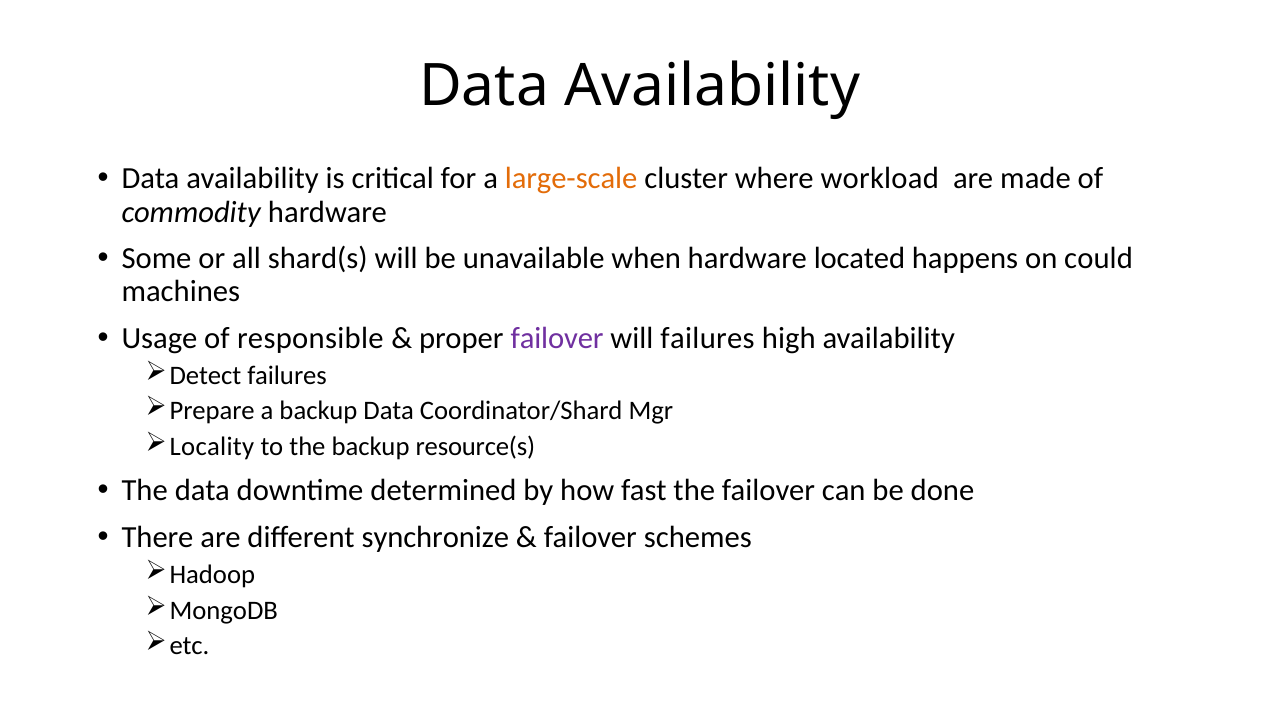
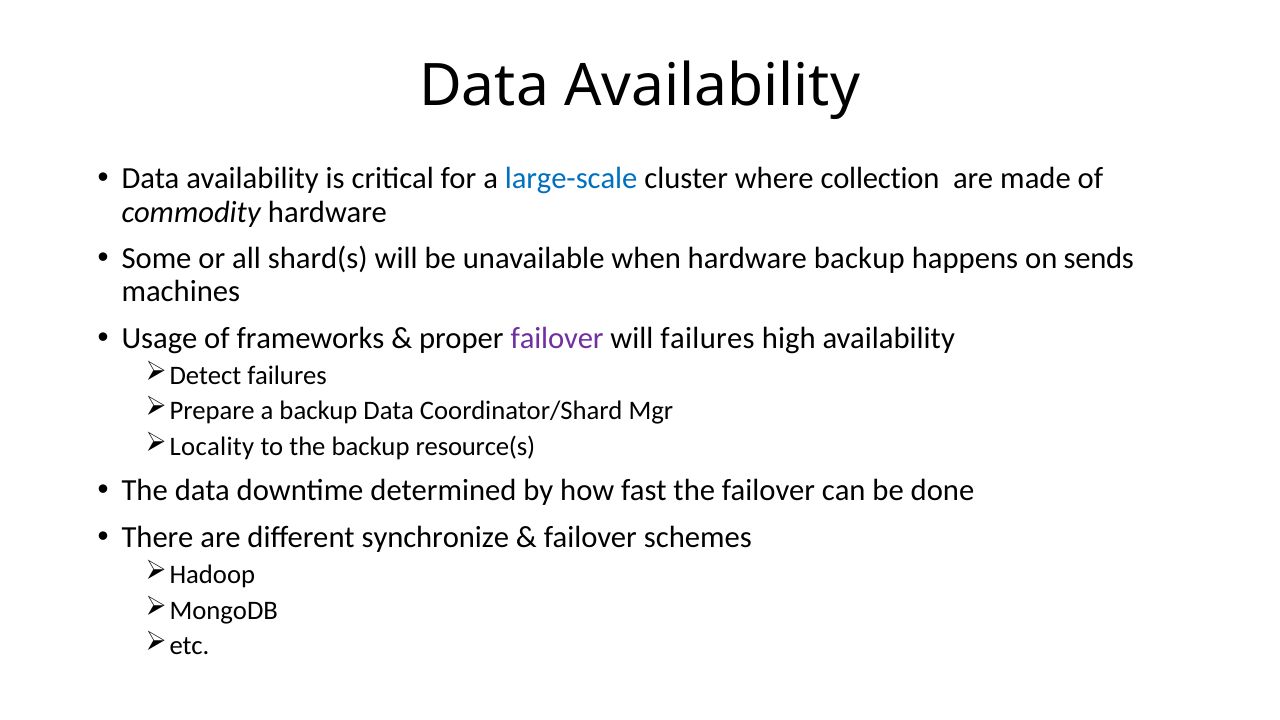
large-scale colour: orange -> blue
workload: workload -> collection
hardware located: located -> backup
could: could -> sends
responsible: responsible -> frameworks
